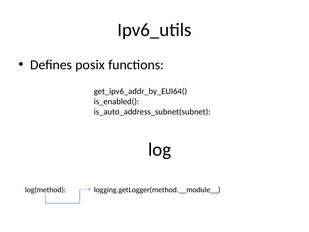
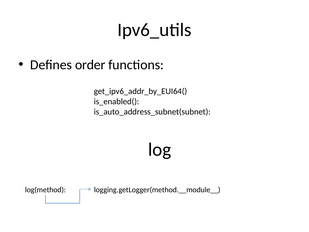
posix: posix -> order
